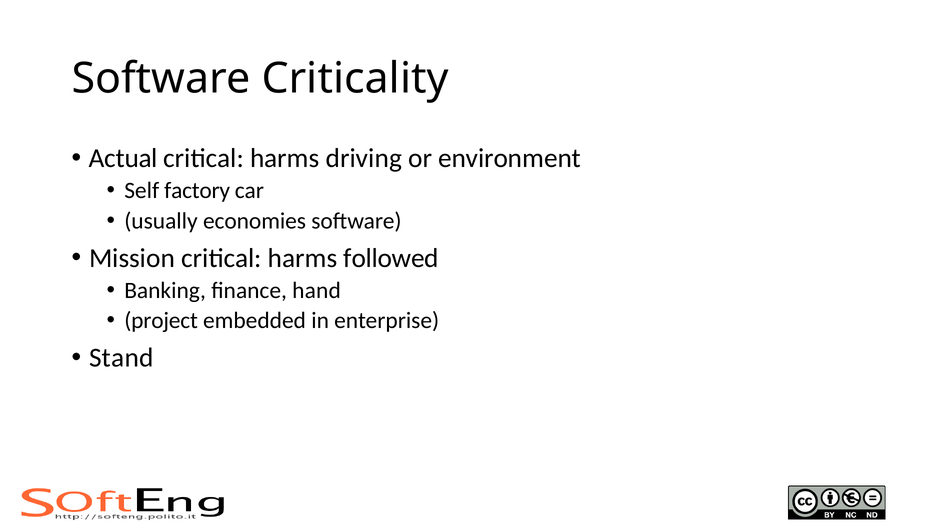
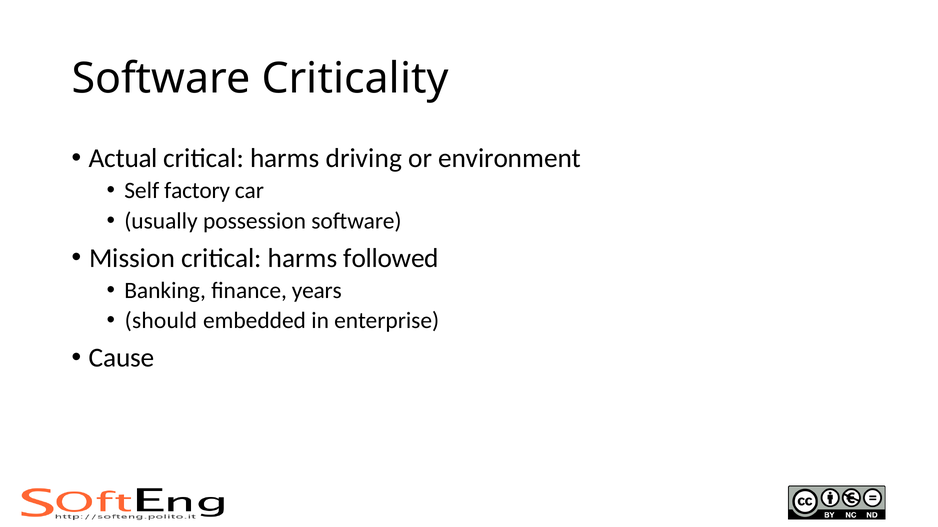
economies: economies -> possession
hand: hand -> years
project: project -> should
Stand: Stand -> Cause
